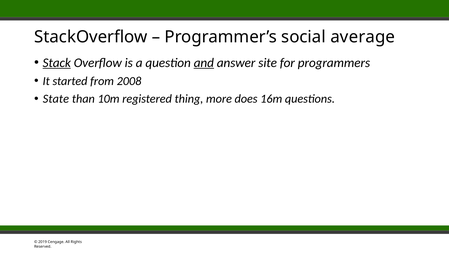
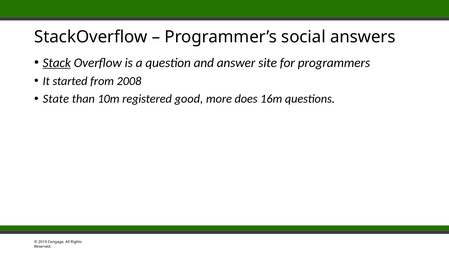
average: average -> answers
and underline: present -> none
thing: thing -> good
